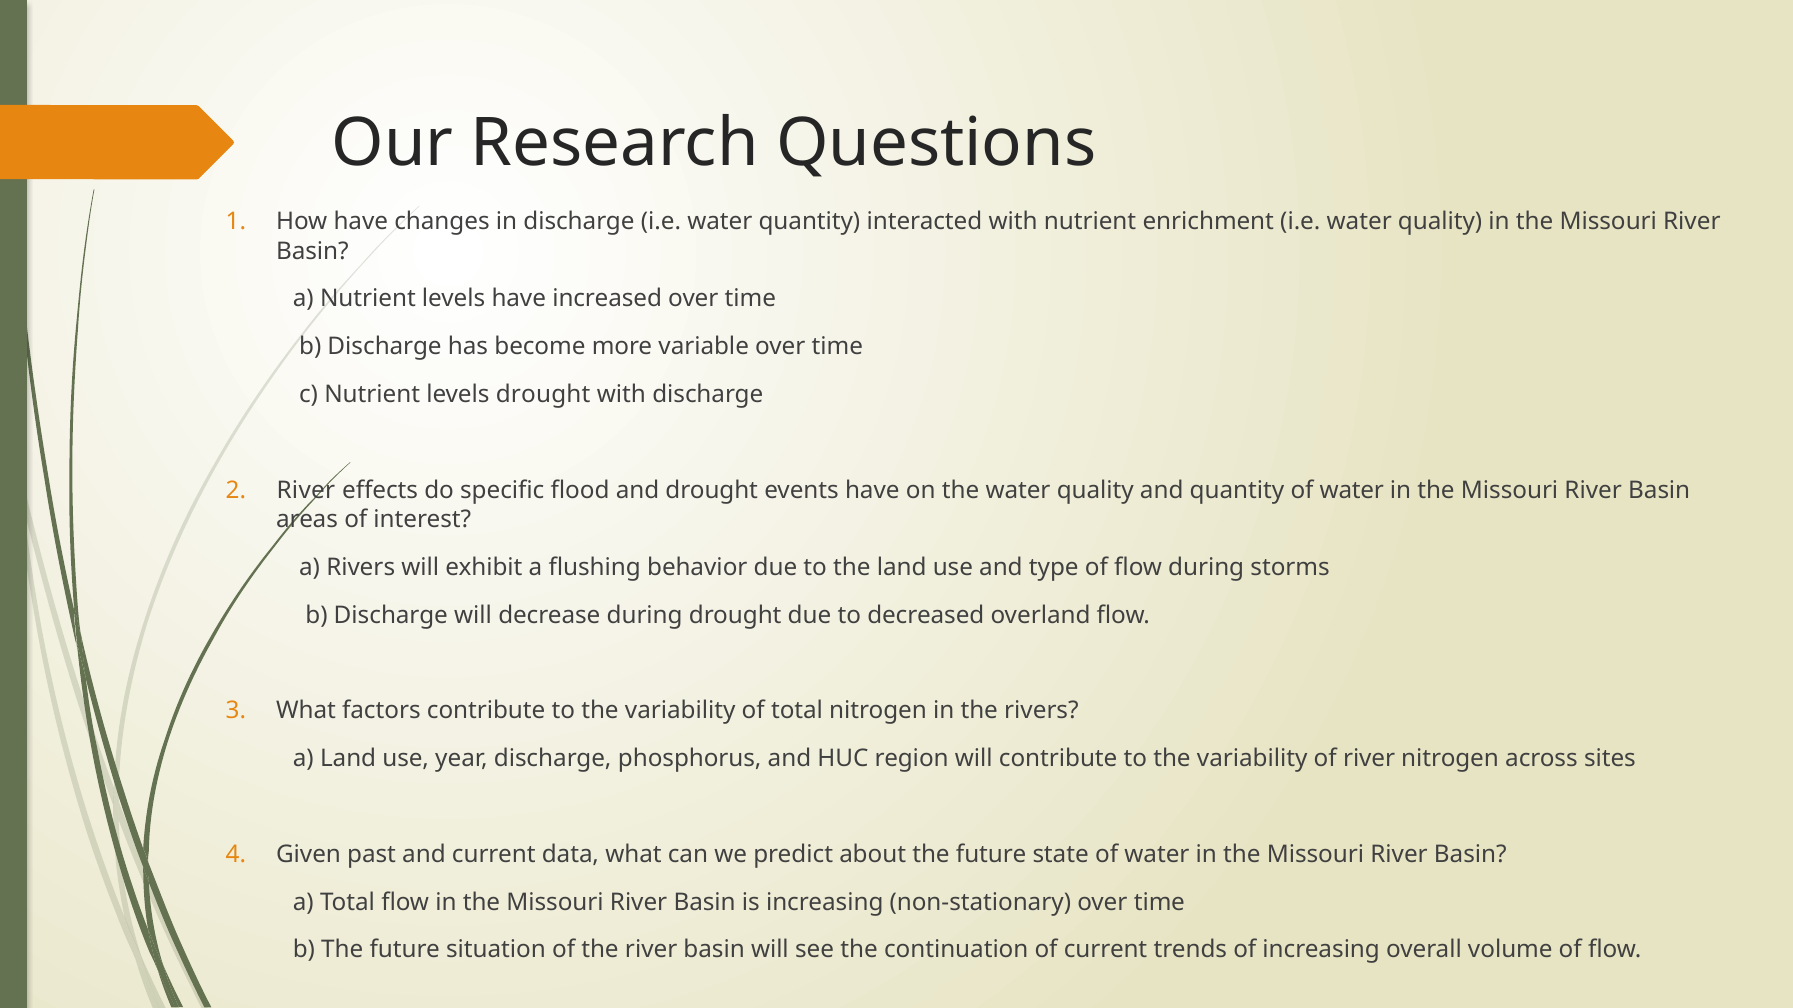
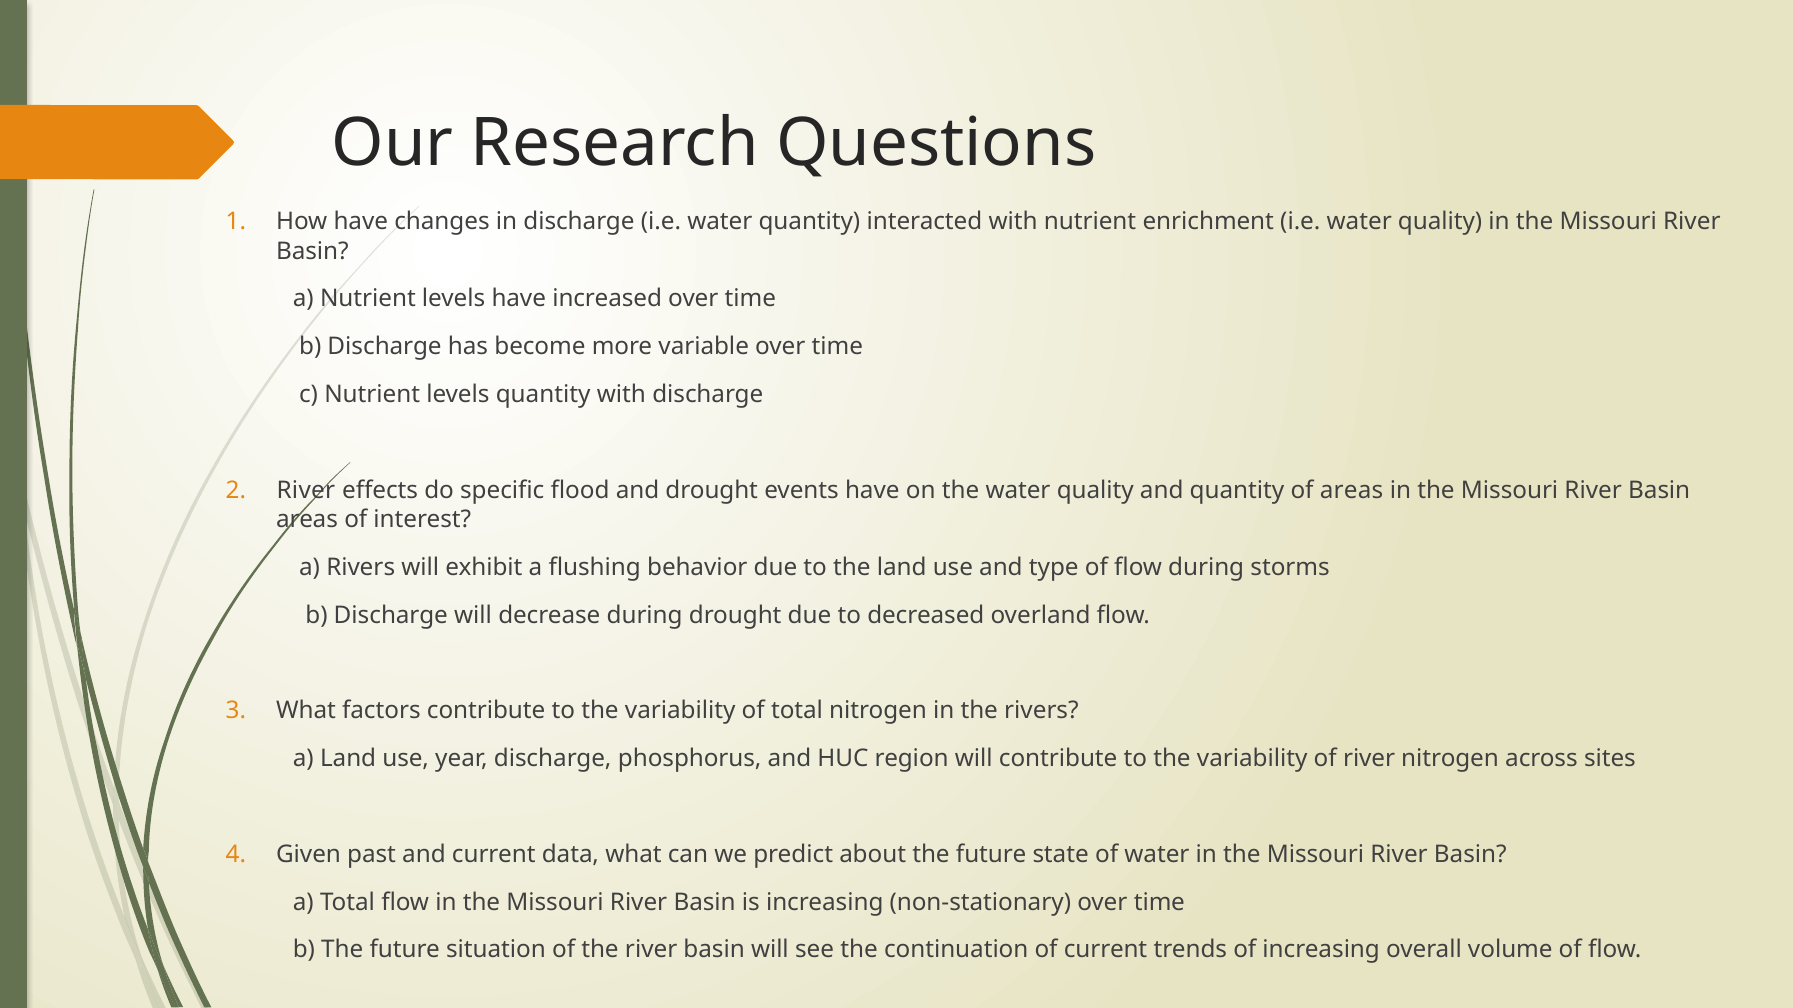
levels drought: drought -> quantity
quantity of water: water -> areas
